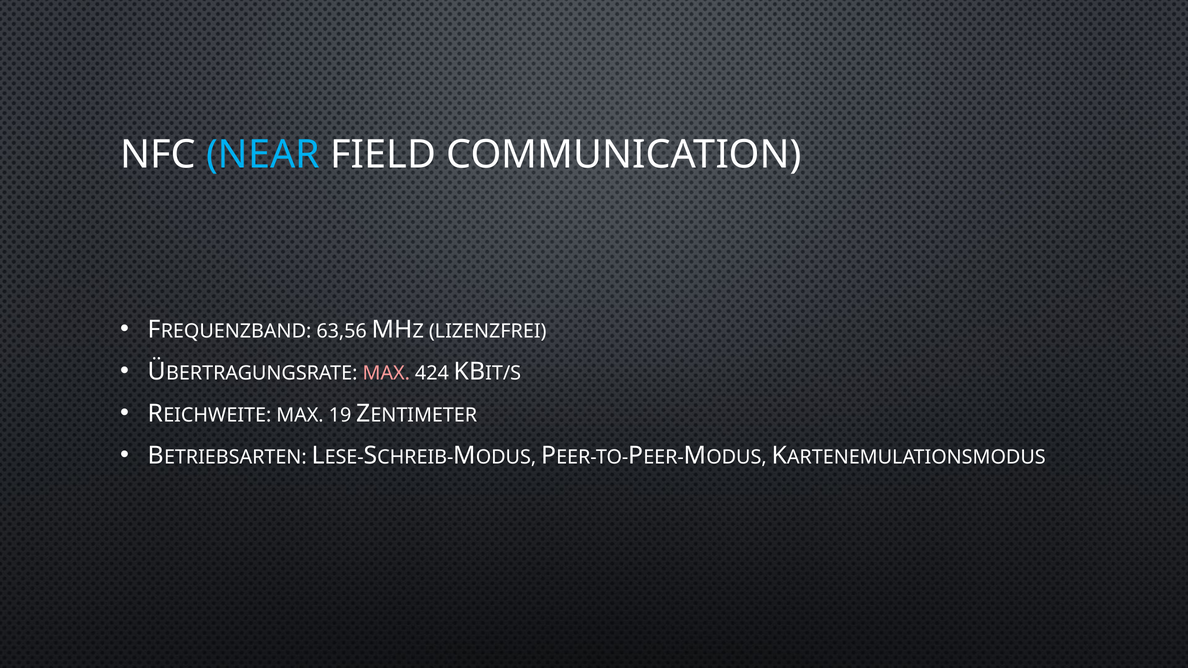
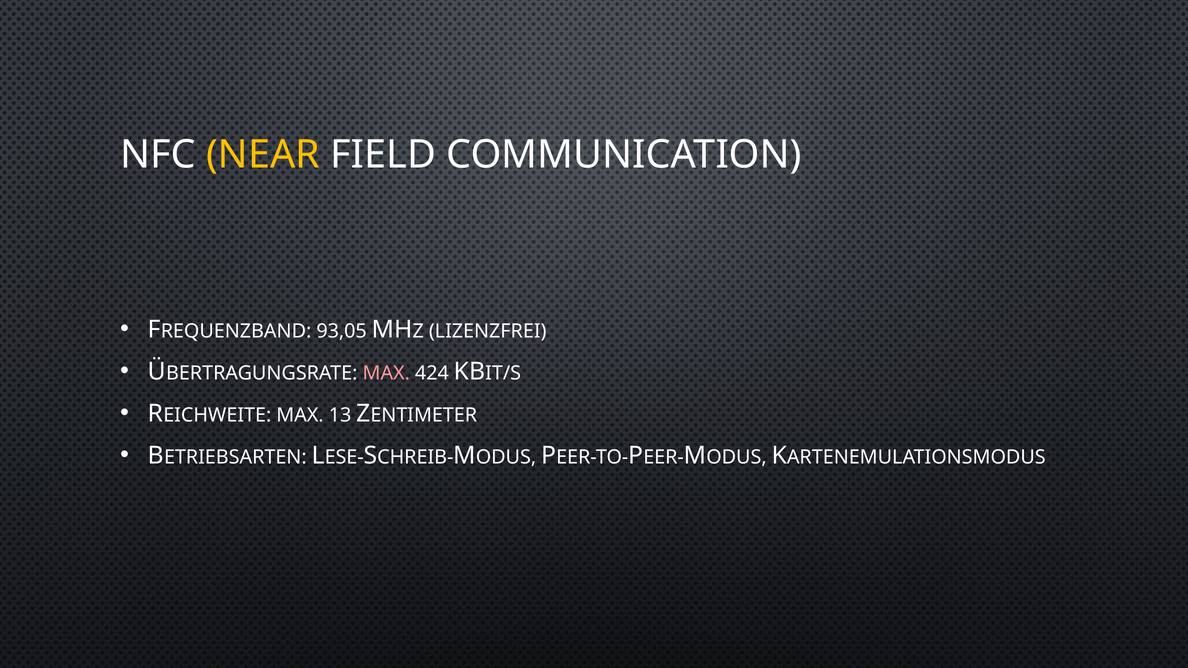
NEAR colour: light blue -> yellow
63,56: 63,56 -> 93,05
19: 19 -> 13
